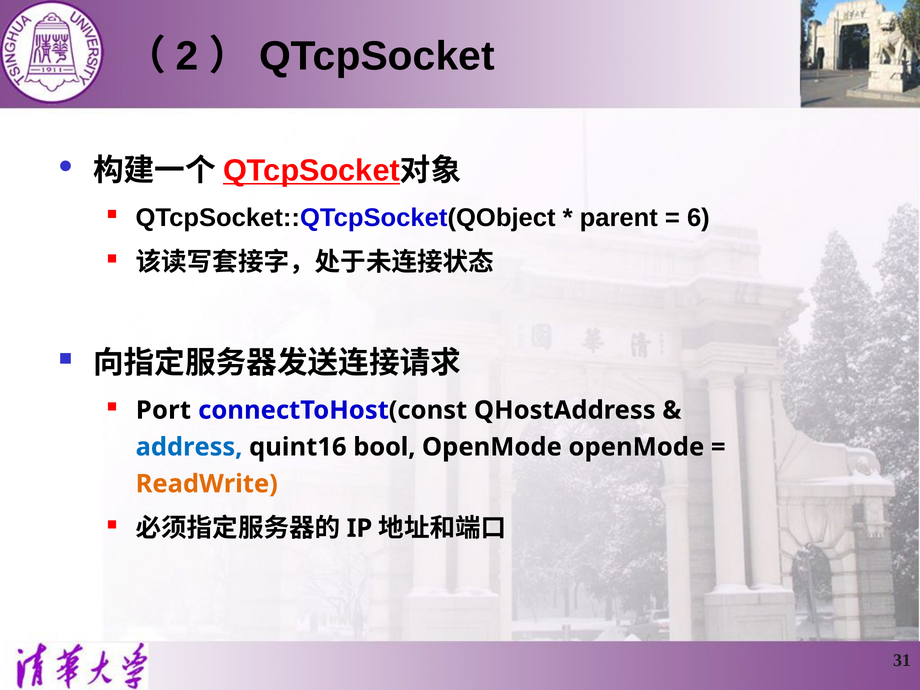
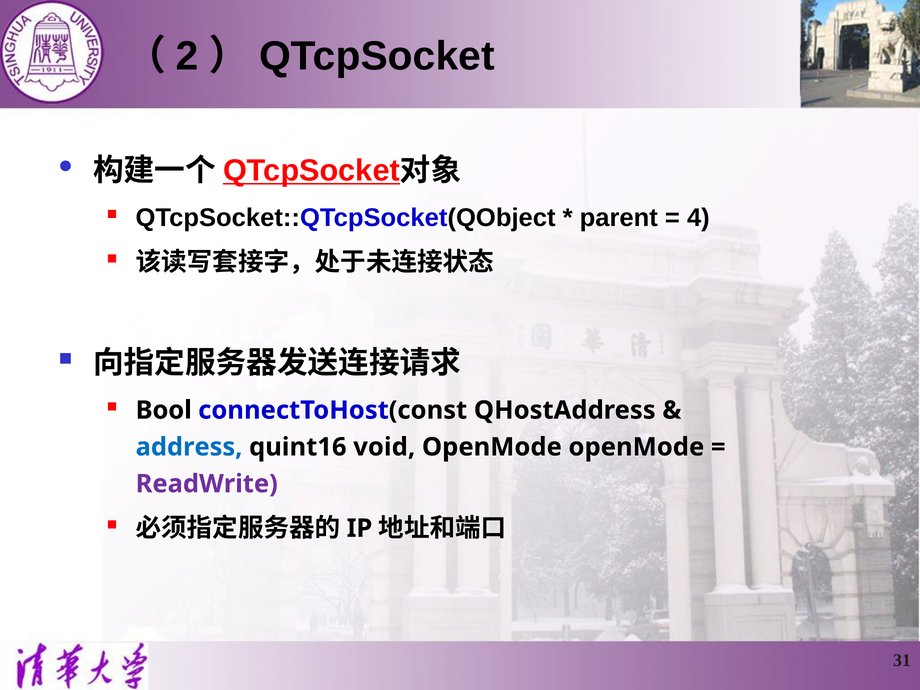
6: 6 -> 4
Port: Port -> Bool
bool: bool -> void
ReadWrite colour: orange -> purple
